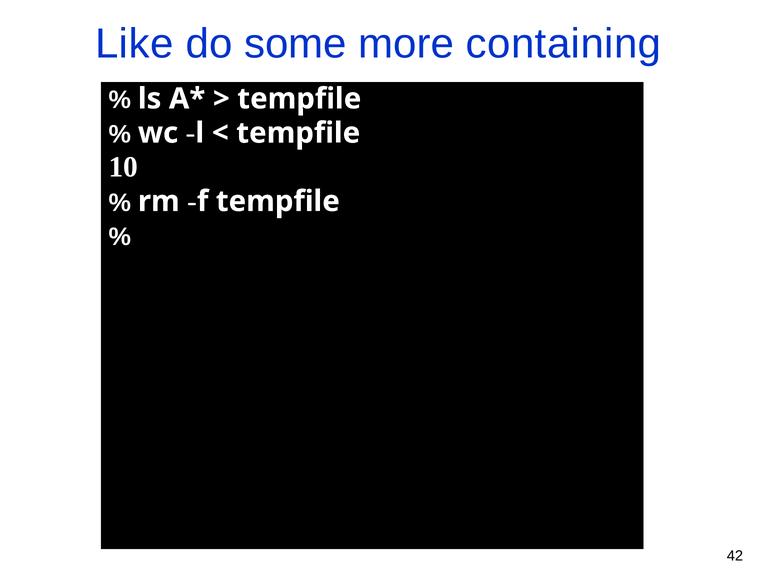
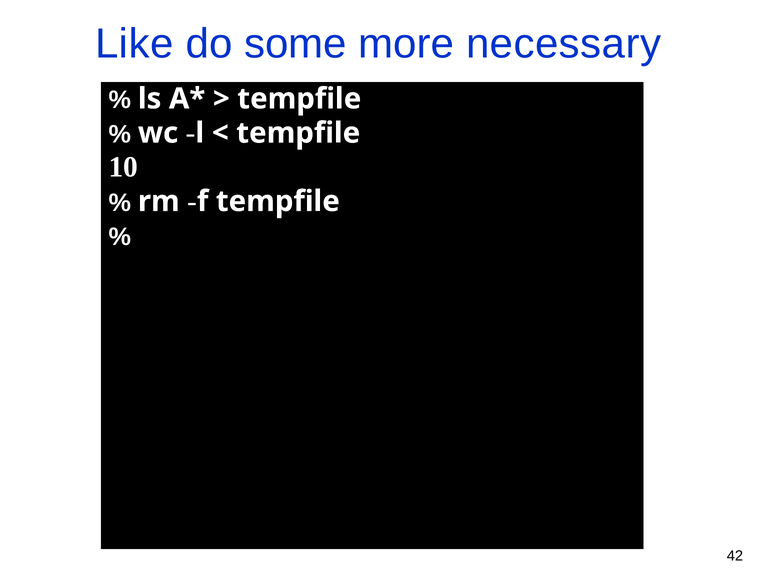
containing: containing -> necessary
